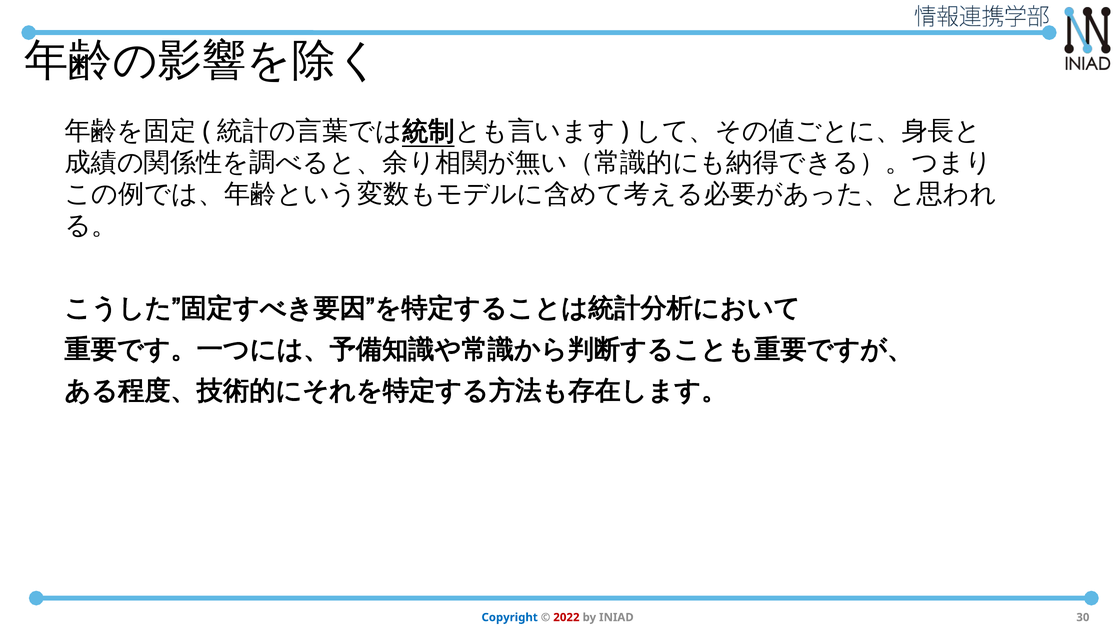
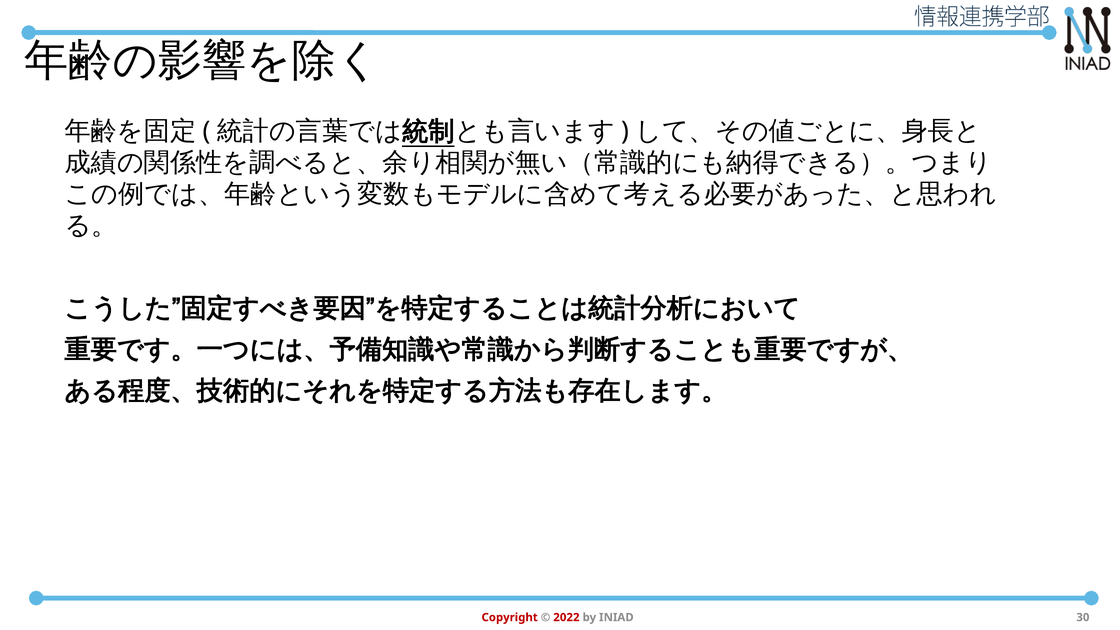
Copyright colour: blue -> red
